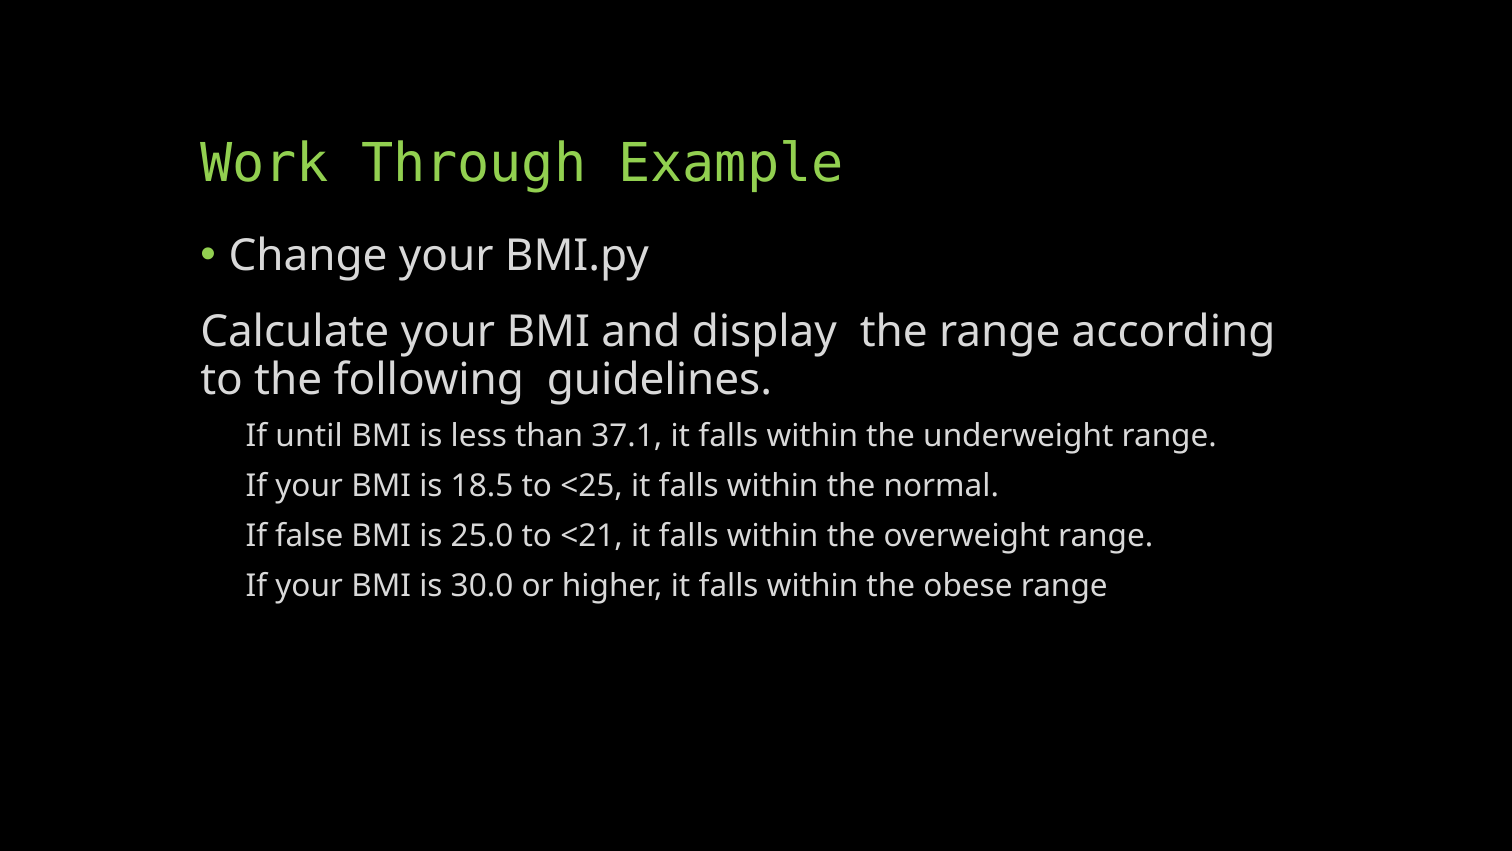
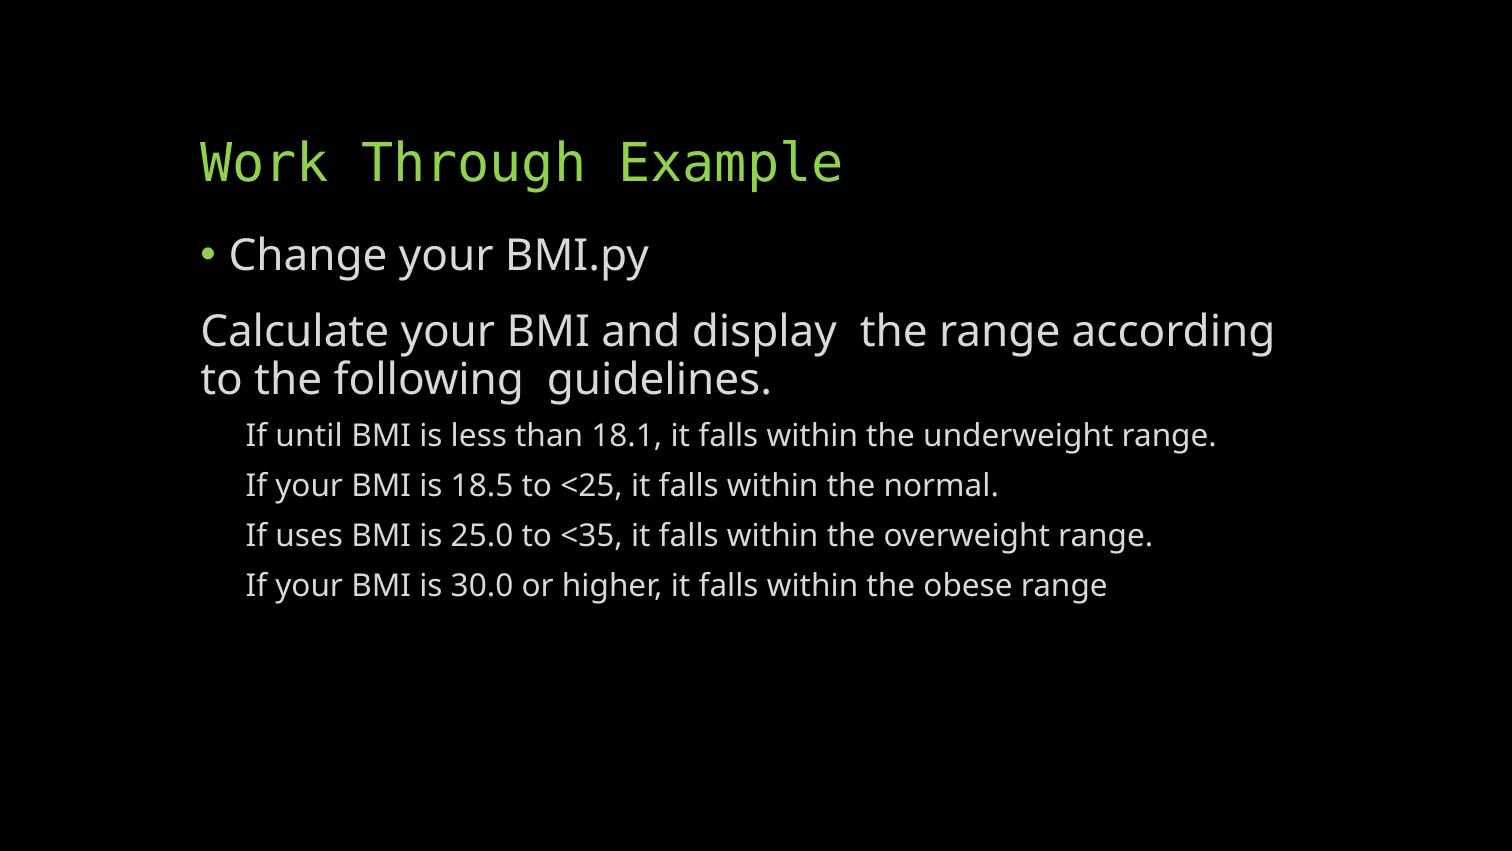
37.1: 37.1 -> 18.1
false: false -> uses
<21: <21 -> <35
